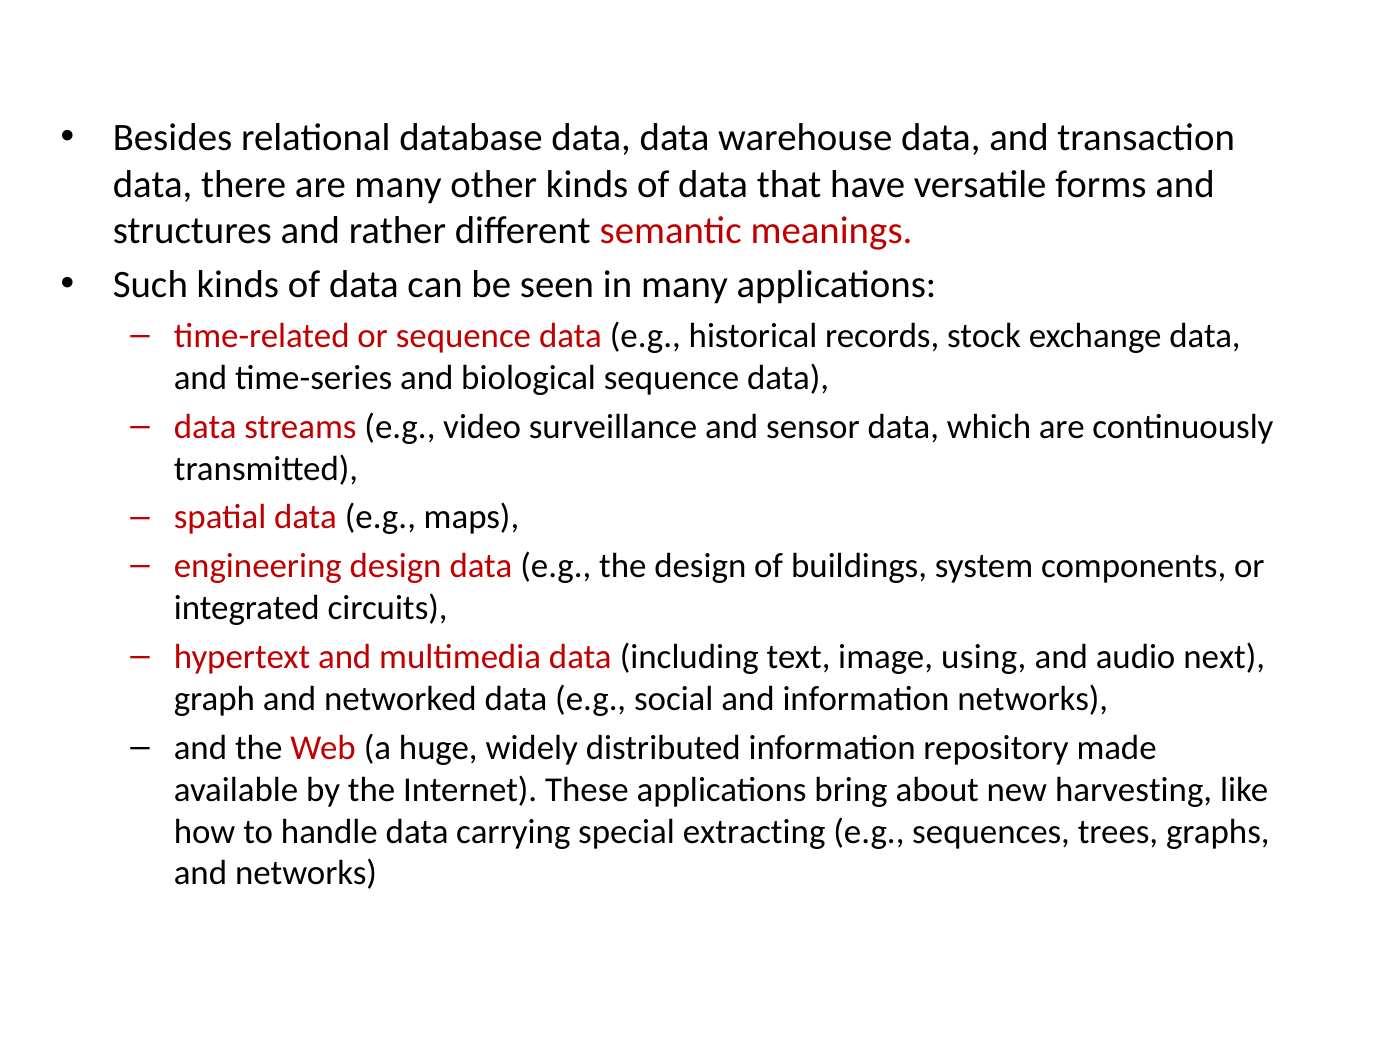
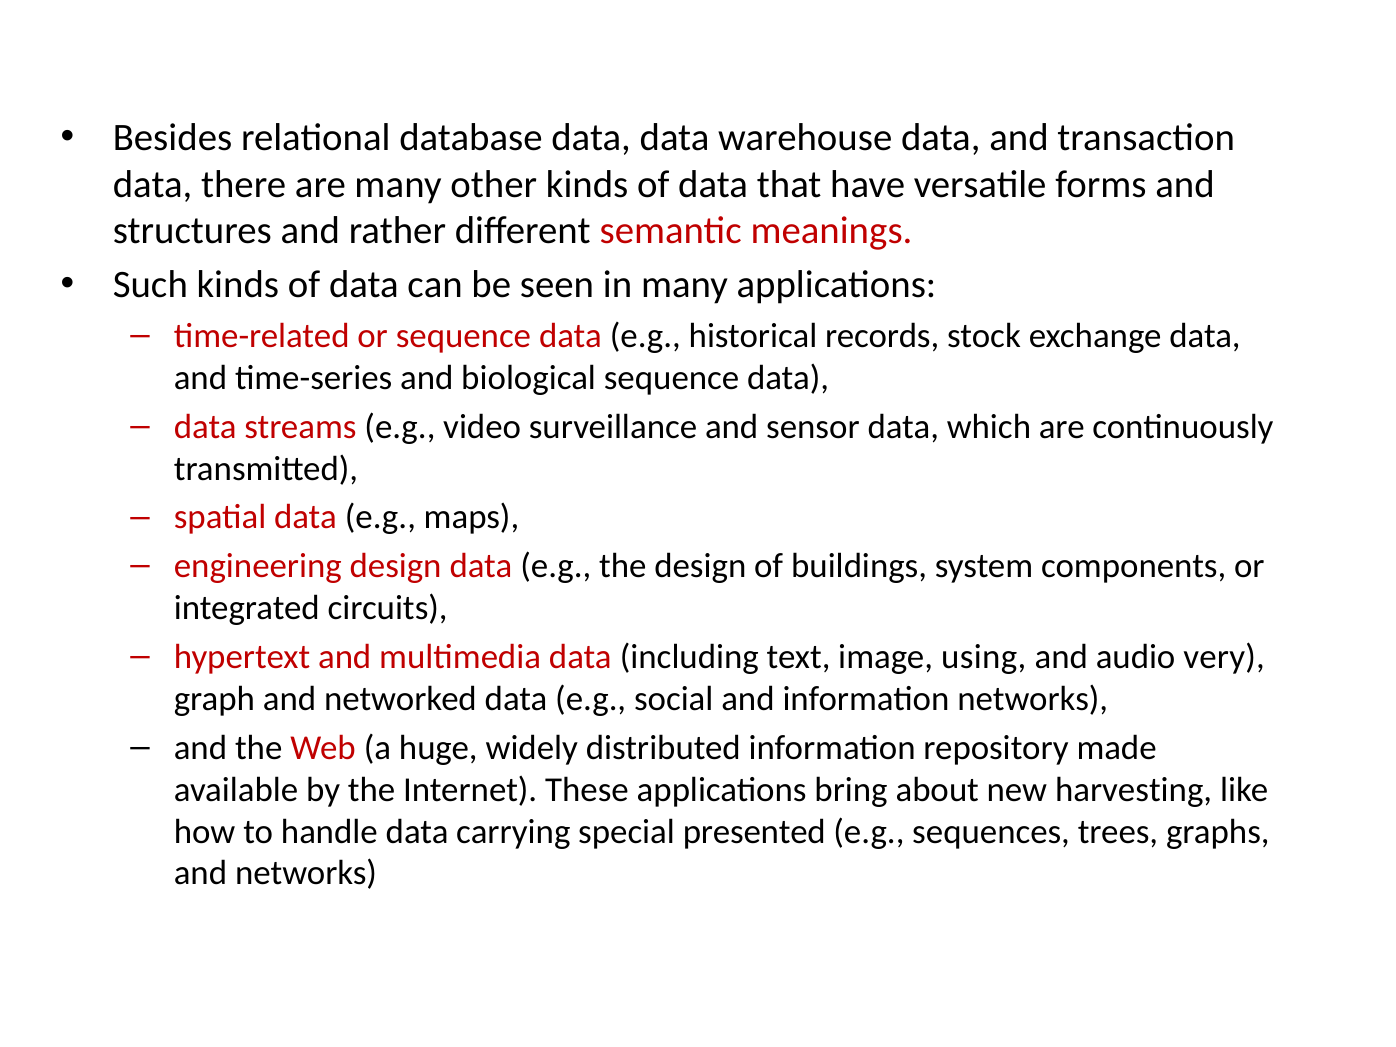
next: next -> very
extracting: extracting -> presented
